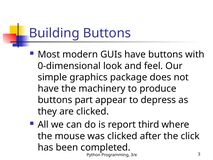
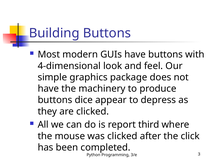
0-dimensional: 0-dimensional -> 4-dimensional
part: part -> dice
